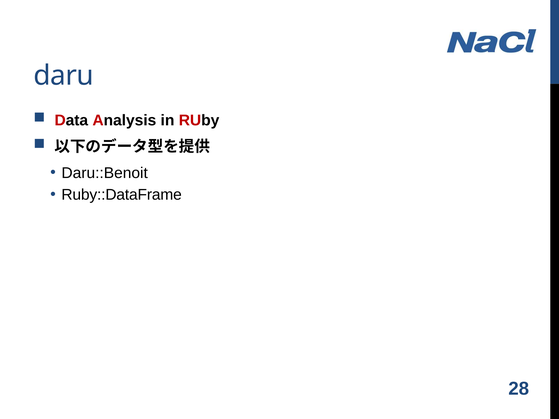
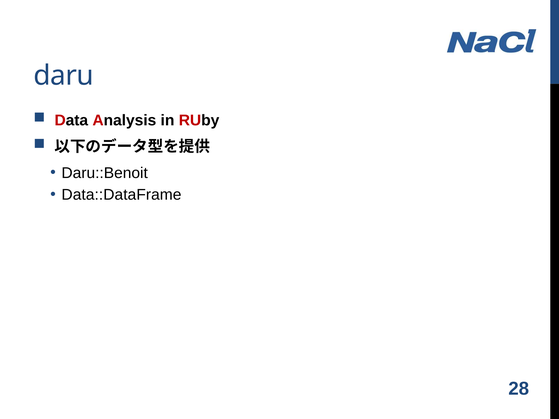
Ruby::DataFrame: Ruby::DataFrame -> Data::DataFrame
